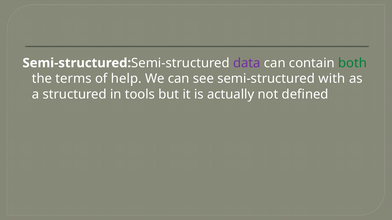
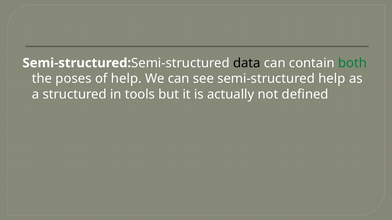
data colour: purple -> black
terms: terms -> poses
semi-structured with: with -> help
